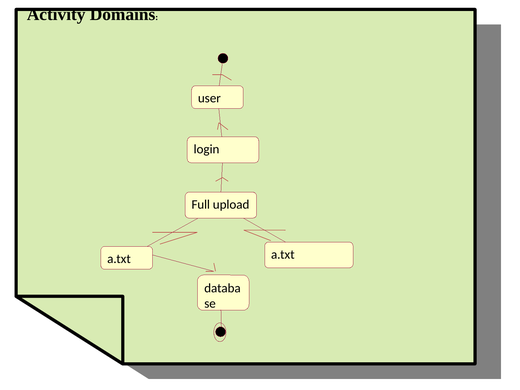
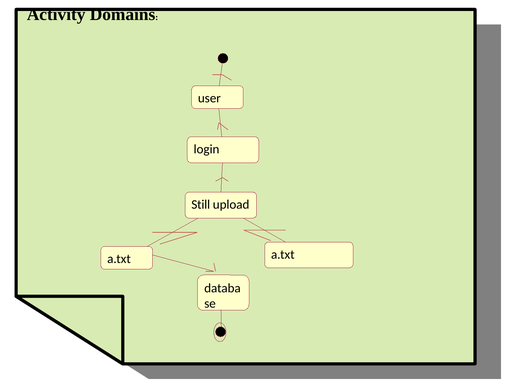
Full: Full -> Still
